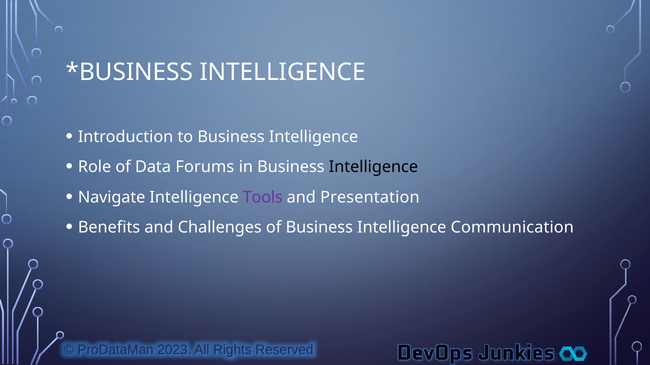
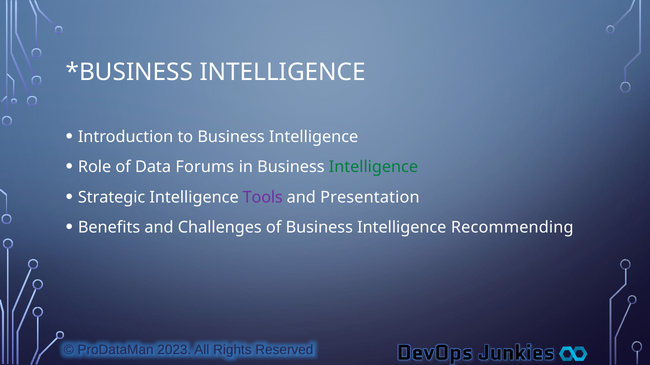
Intelligence at (373, 167) colour: black -> green
Navigate: Navigate -> Strategic
Communication: Communication -> Recommending
